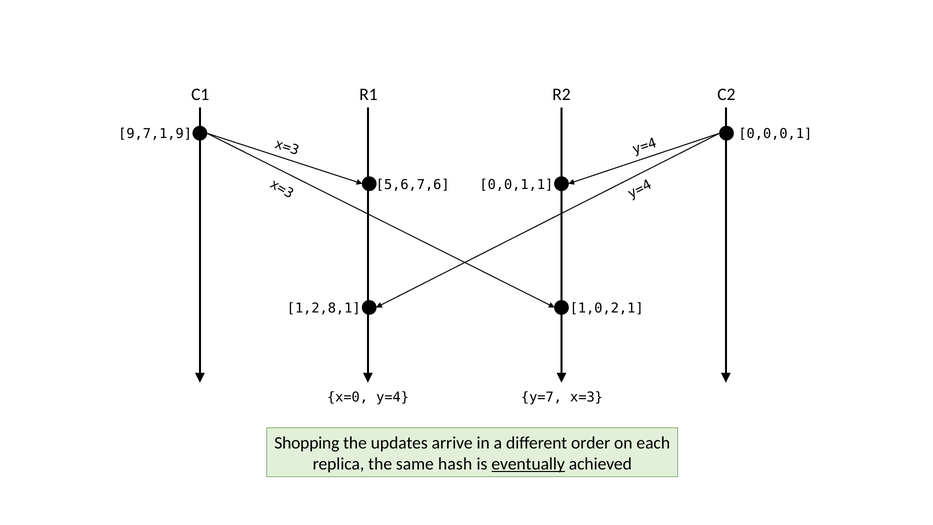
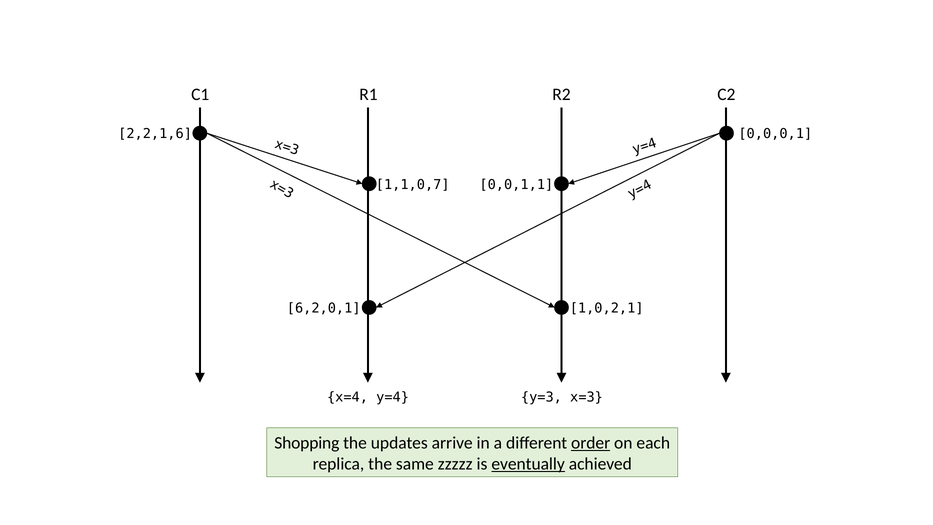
9,7,1,9: 9,7,1,9 -> 2,2,1,6
5,6,7,6: 5,6,7,6 -> 1,1,0,7
1,2,8,1: 1,2,8,1 -> 6,2,0,1
x=0: x=0 -> x=4
y=7: y=7 -> y=3
order underline: none -> present
hash: hash -> zzzzz
